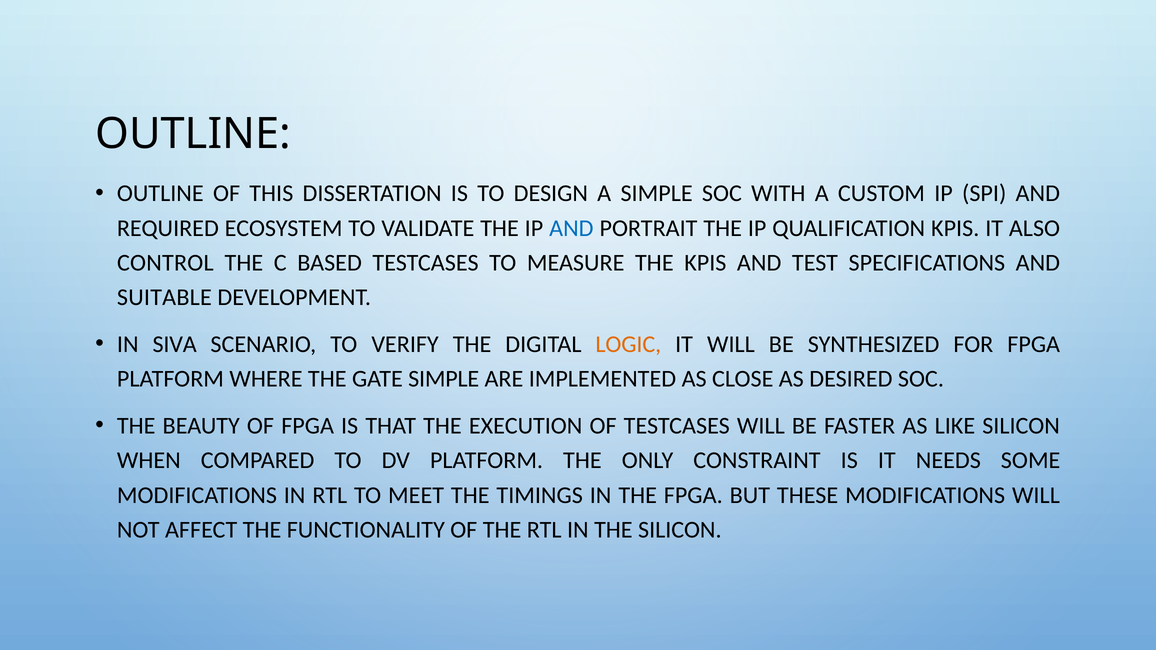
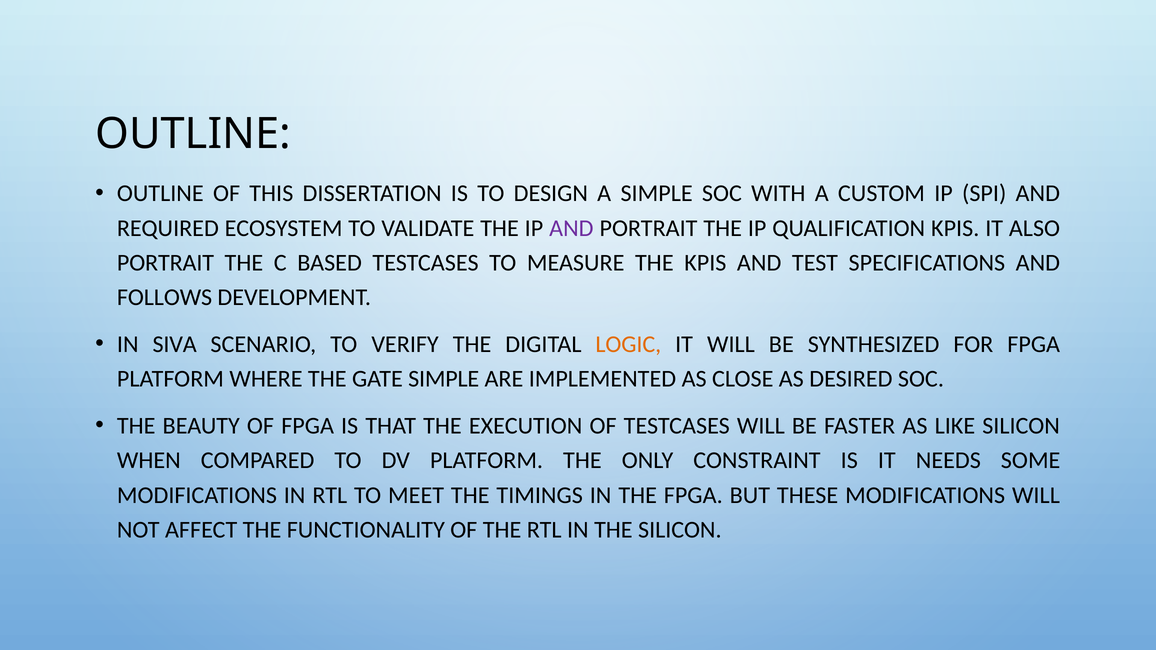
AND at (571, 228) colour: blue -> purple
CONTROL at (165, 263): CONTROL -> PORTRAIT
SUITABLE: SUITABLE -> FOLLOWS
